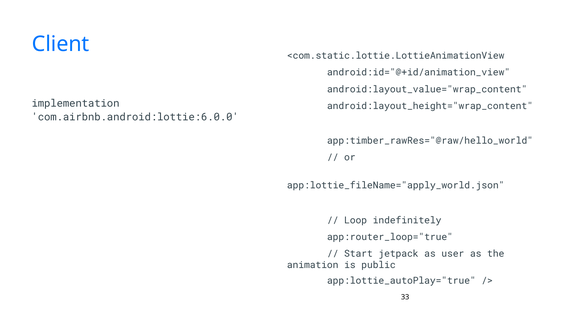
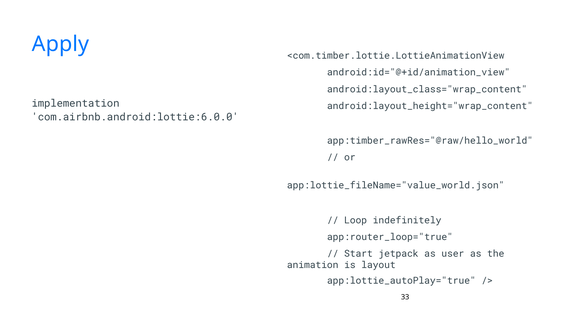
Client: Client -> Apply
<com.static.lottie.LottieAnimationView: <com.static.lottie.LottieAnimationView -> <com.timber.lottie.LottieAnimationView
android:layout_value="wrap_content: android:layout_value="wrap_content -> android:layout_class="wrap_content
app:lottie_fileName="apply_world.json: app:lottie_fileName="apply_world.json -> app:lottie_fileName="value_world.json
public: public -> layout
